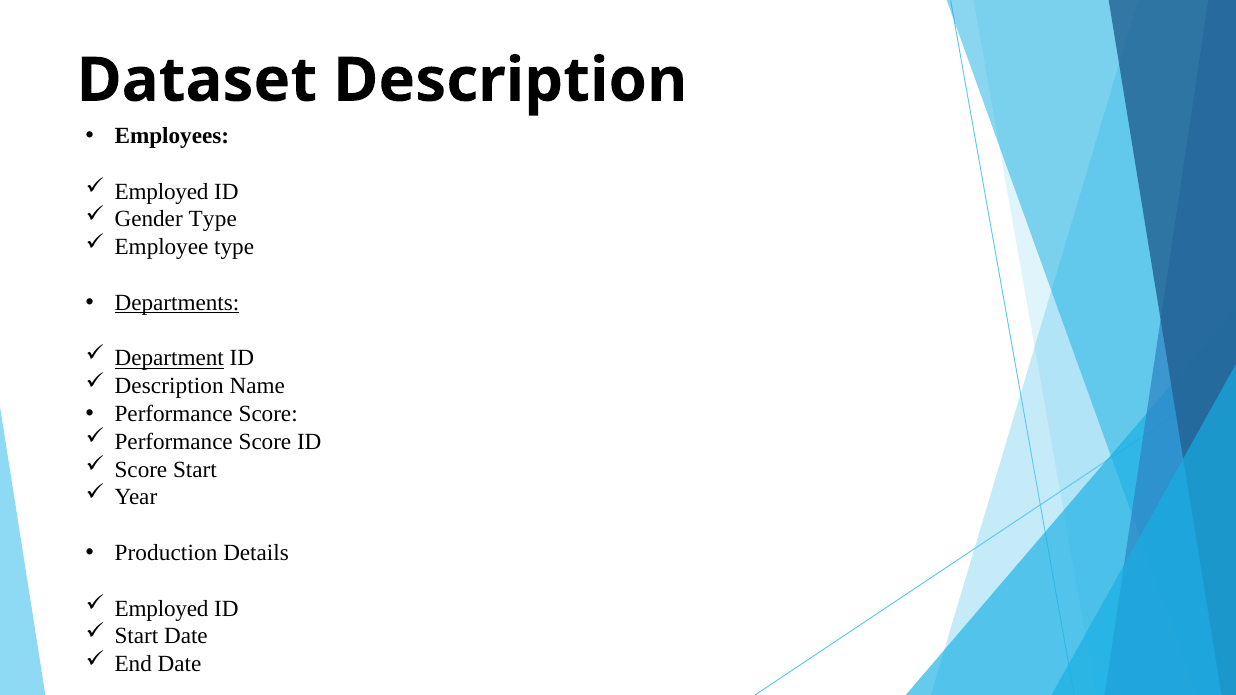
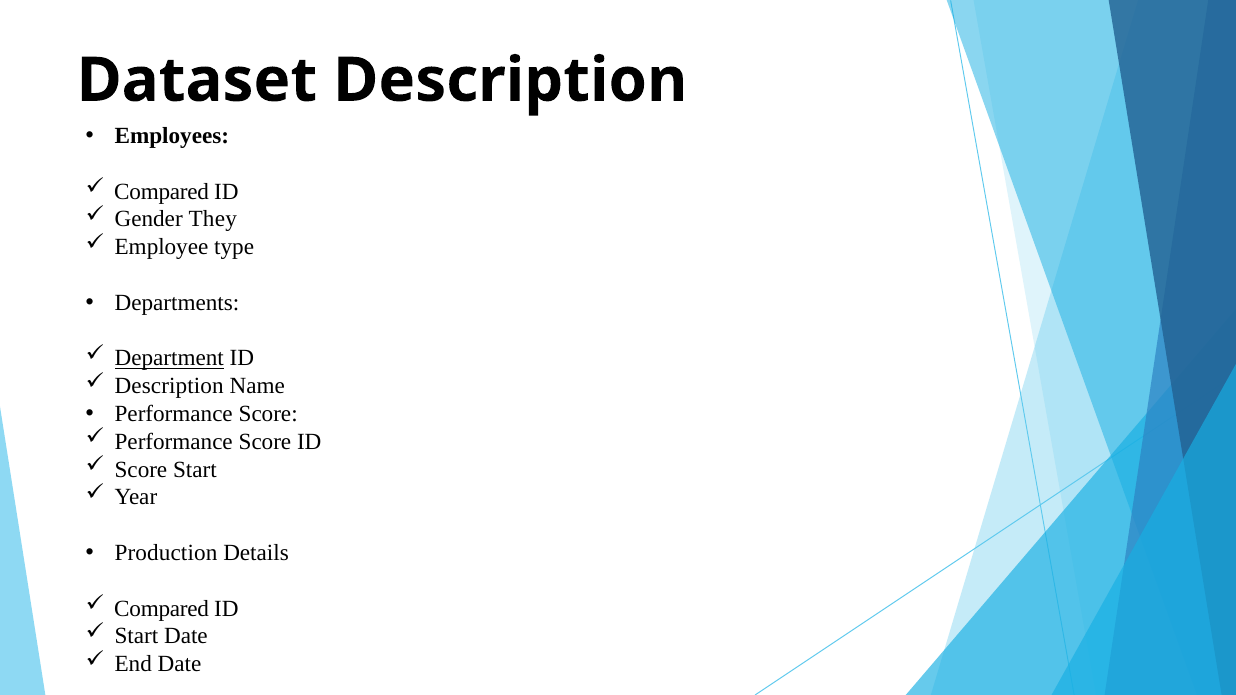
Employed at (162, 192): Employed -> Compared
Gender Type: Type -> They
Departments underline: present -> none
Employed at (162, 609): Employed -> Compared
